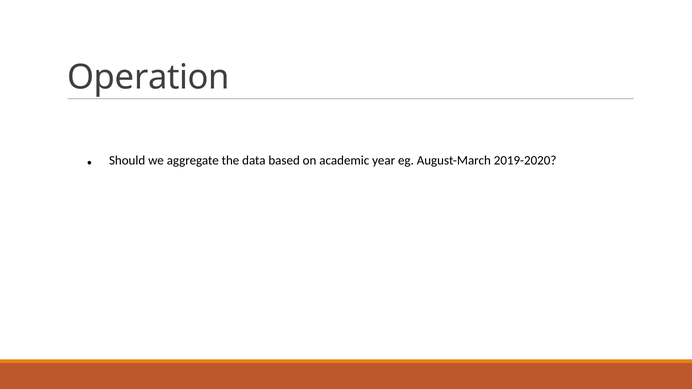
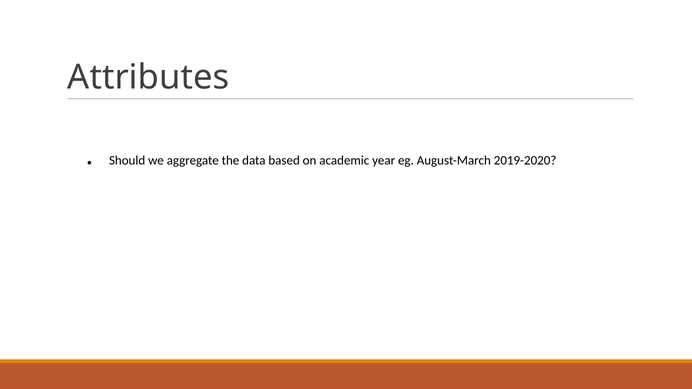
Operation: Operation -> Attributes
